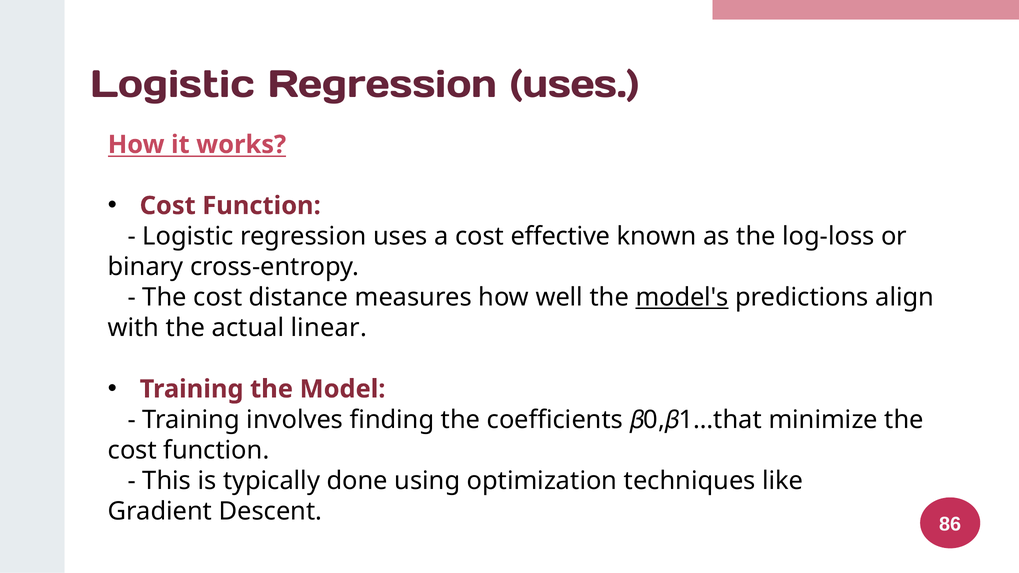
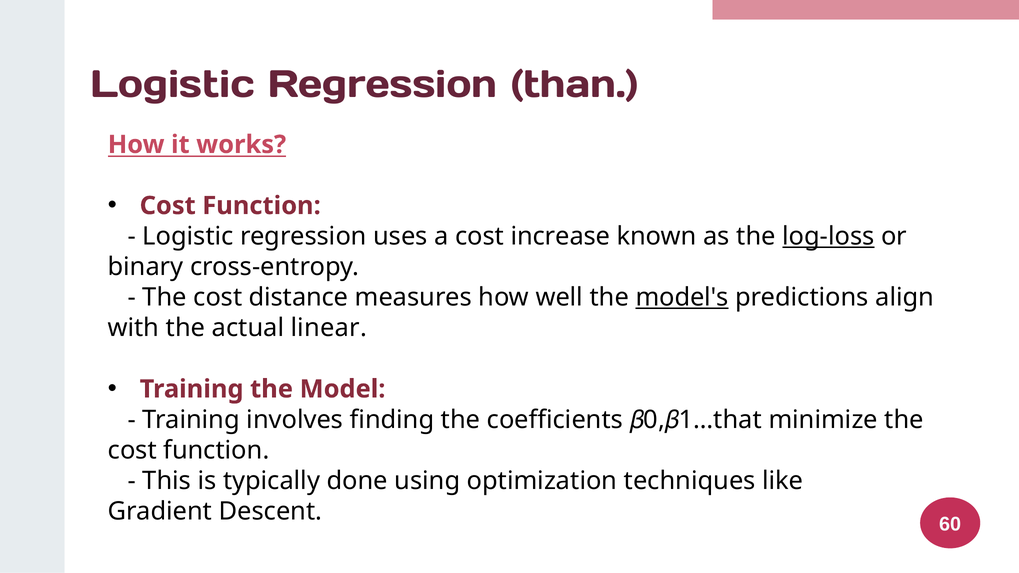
uses at (575, 85): uses -> than
effective: effective -> increase
log-loss underline: none -> present
86: 86 -> 60
